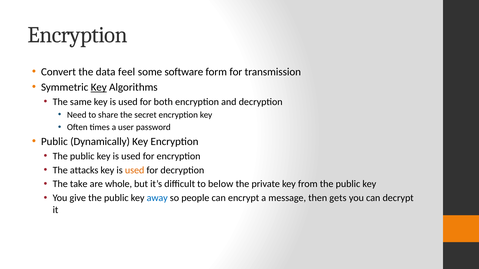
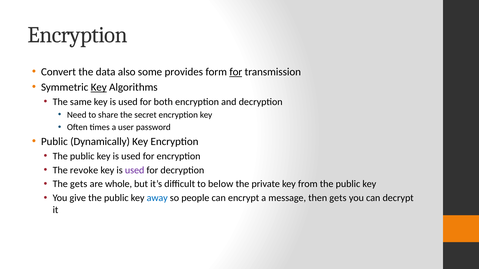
feel: feel -> also
software: software -> provides
for at (236, 72) underline: none -> present
attacks: attacks -> revoke
used at (135, 170) colour: orange -> purple
The take: take -> gets
